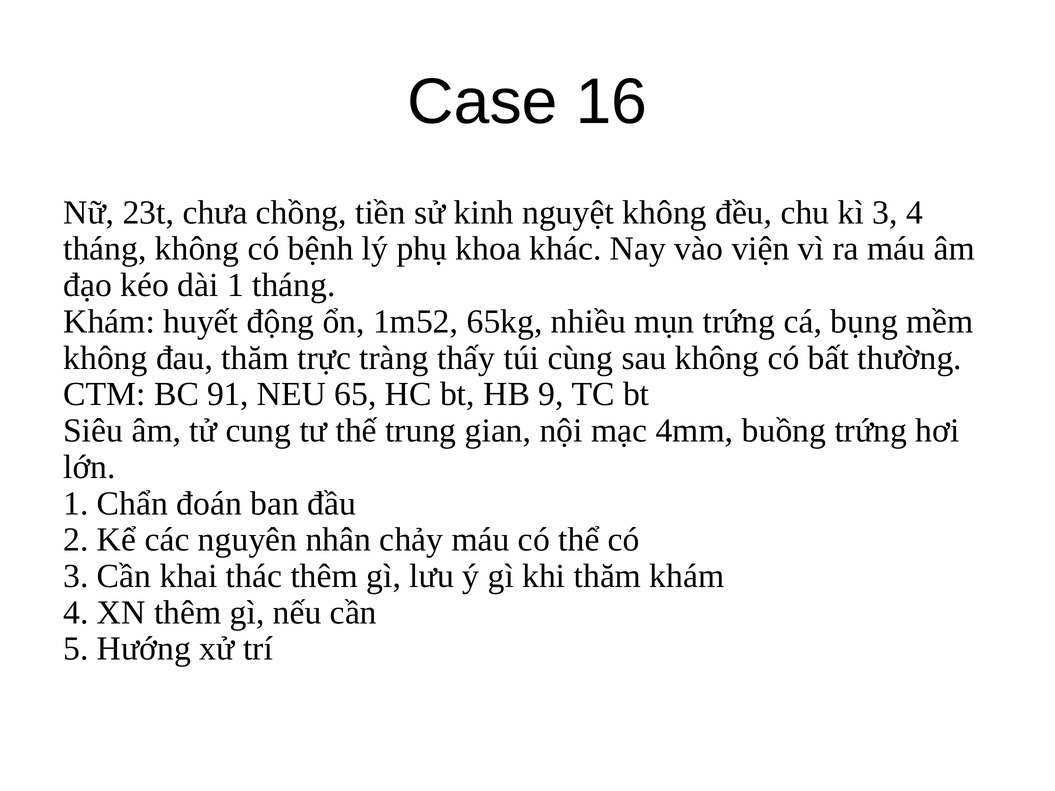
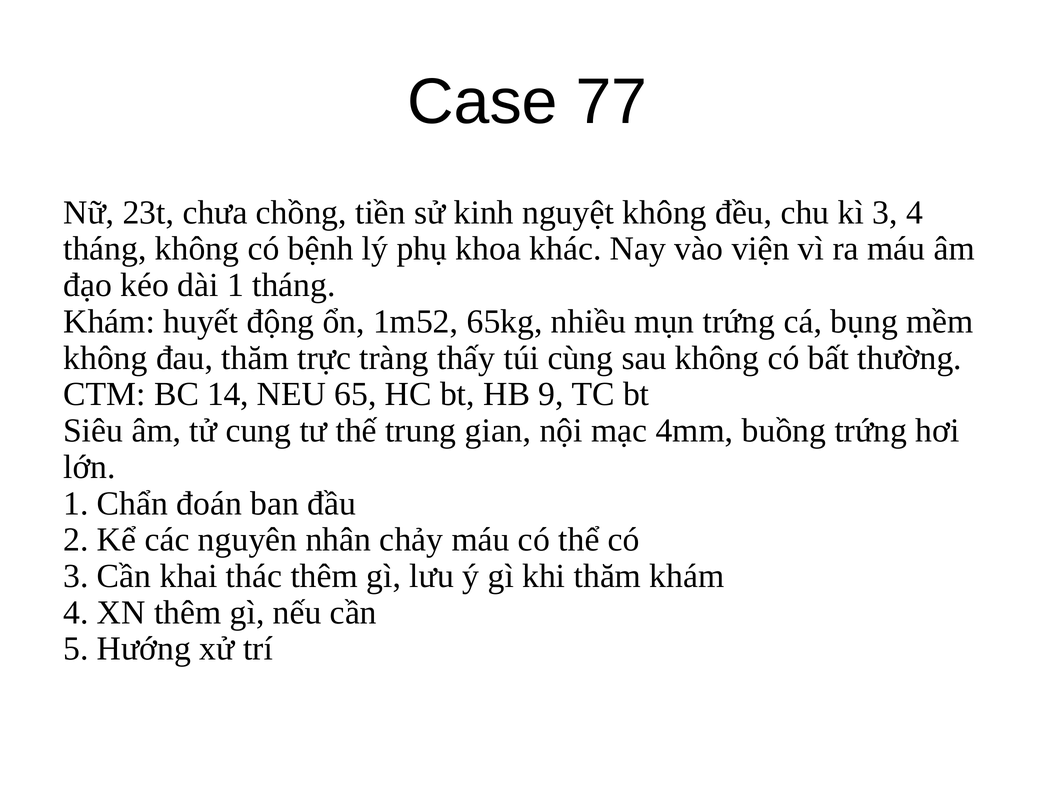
16: 16 -> 77
91: 91 -> 14
